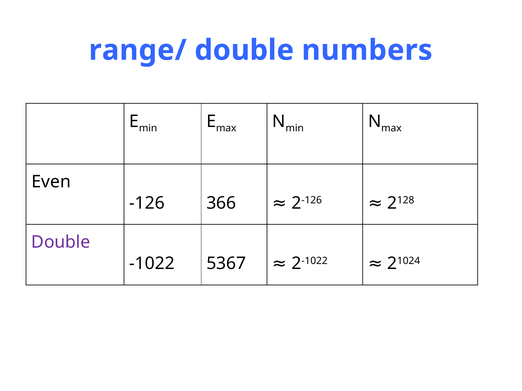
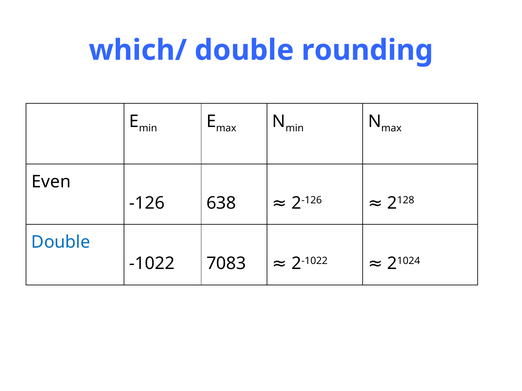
range/: range/ -> which/
numbers: numbers -> rounding
366: 366 -> 638
Double at (61, 243) colour: purple -> blue
5367: 5367 -> 7083
